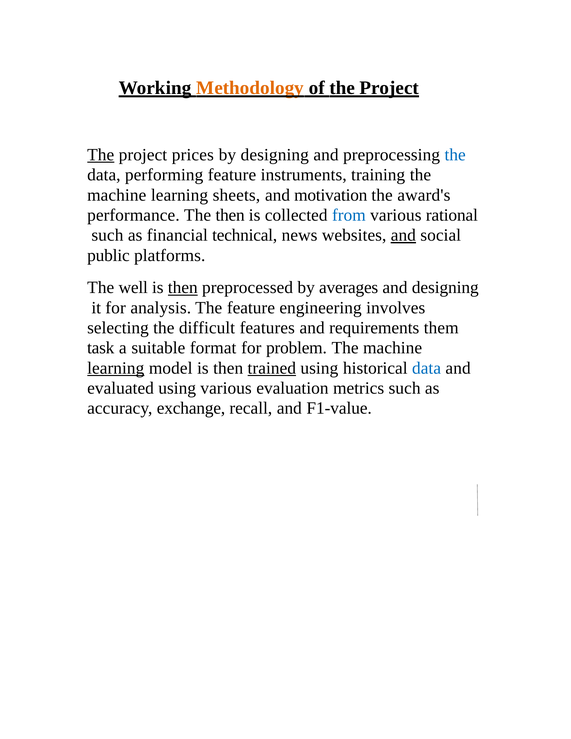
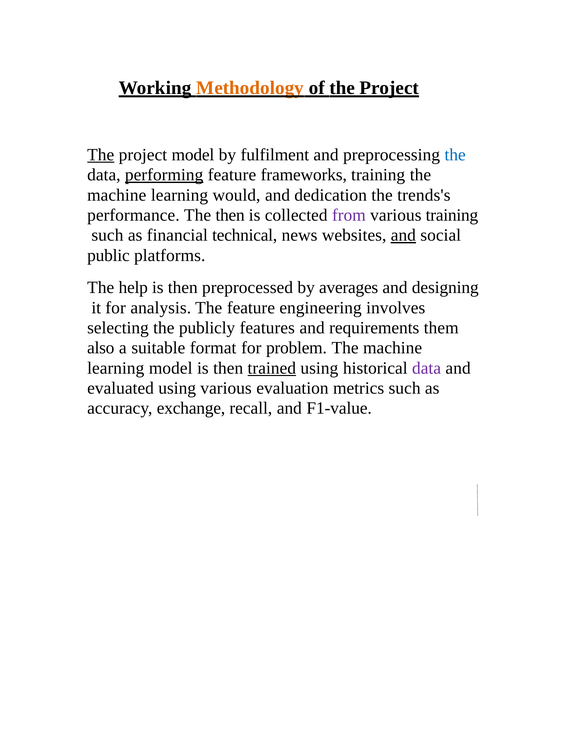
project prices: prices -> model
by designing: designing -> fulfilment
performing underline: none -> present
instruments: instruments -> frameworks
sheets: sheets -> would
motivation: motivation -> dedication
award's: award's -> trends's
from colour: blue -> purple
various rational: rational -> training
well: well -> help
then at (183, 288) underline: present -> none
difficult: difficult -> publicly
task: task -> also
learning at (116, 368) underline: present -> none
data at (427, 368) colour: blue -> purple
